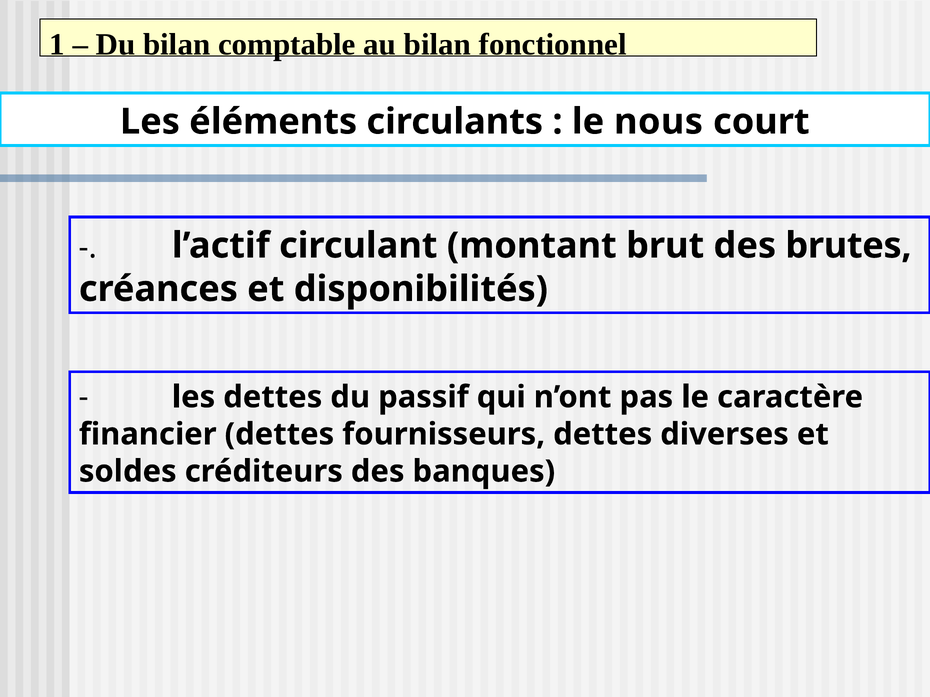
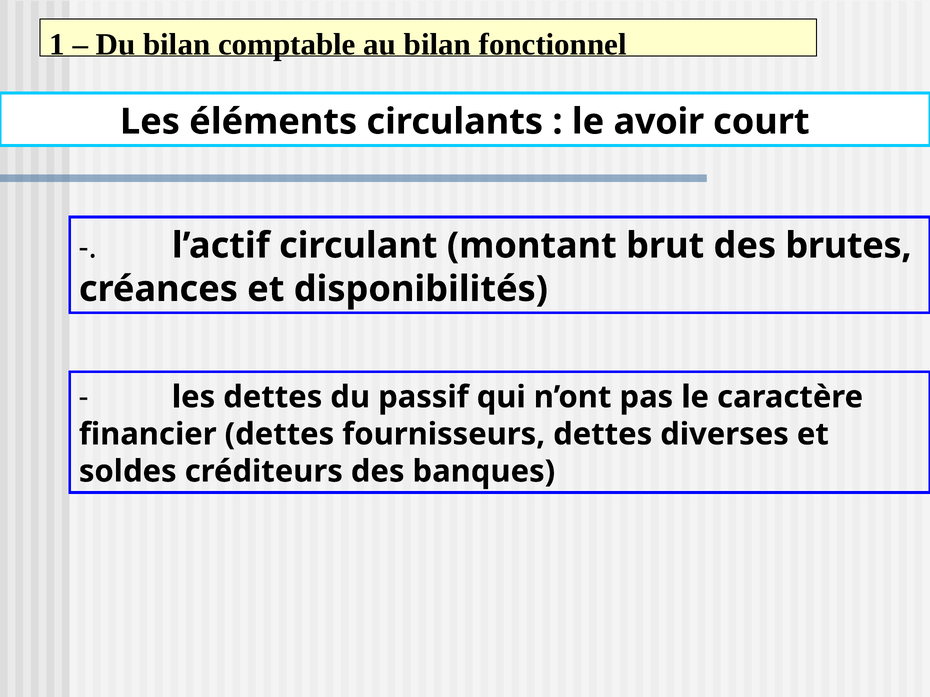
nous: nous -> avoir
